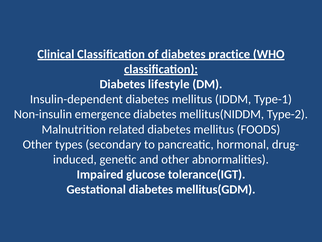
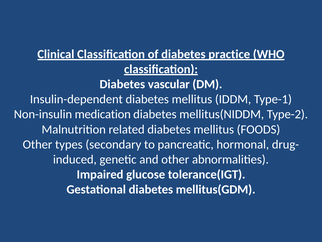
lifestyle: lifestyle -> vascular
emergence: emergence -> medication
